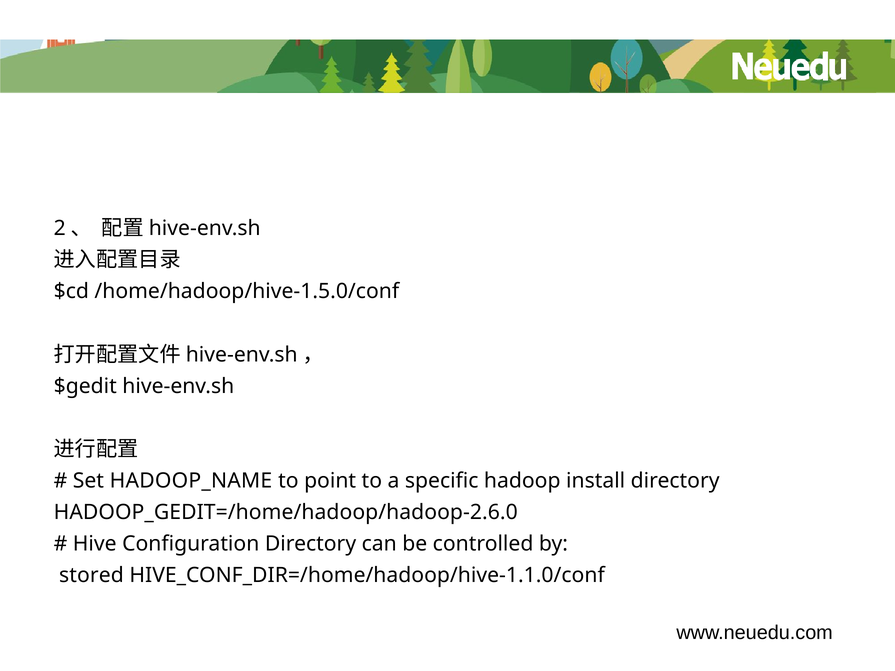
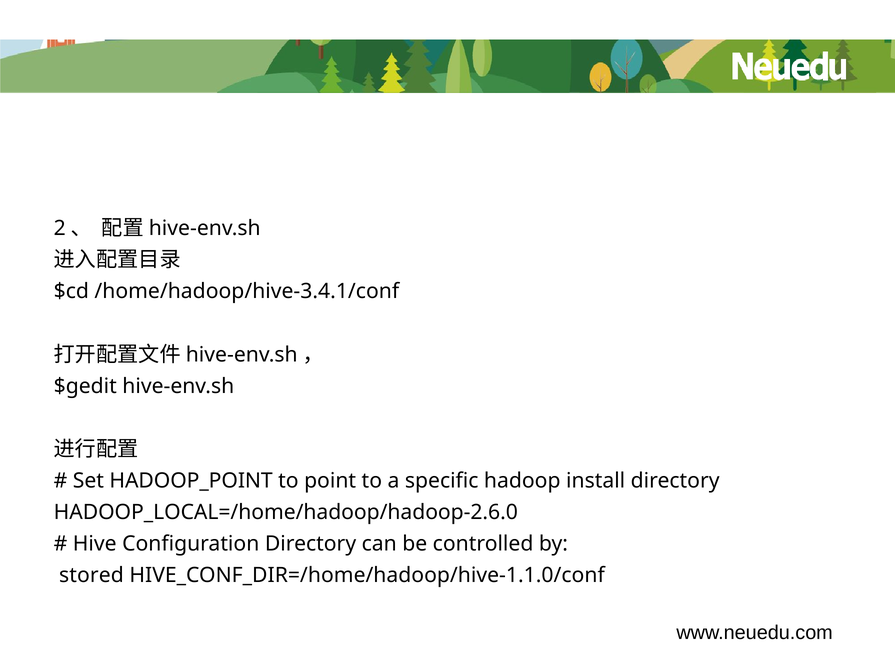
/home/hadoop/hive-1.5.0/conf: /home/hadoop/hive-1.5.0/conf -> /home/hadoop/hive-3.4.1/conf
HADOOP_NAME: HADOOP_NAME -> HADOOP_POINT
HADOOP_GEDIT=/home/hadoop/hadoop-2.6.0: HADOOP_GEDIT=/home/hadoop/hadoop-2.6.0 -> HADOOP_LOCAL=/home/hadoop/hadoop-2.6.0
